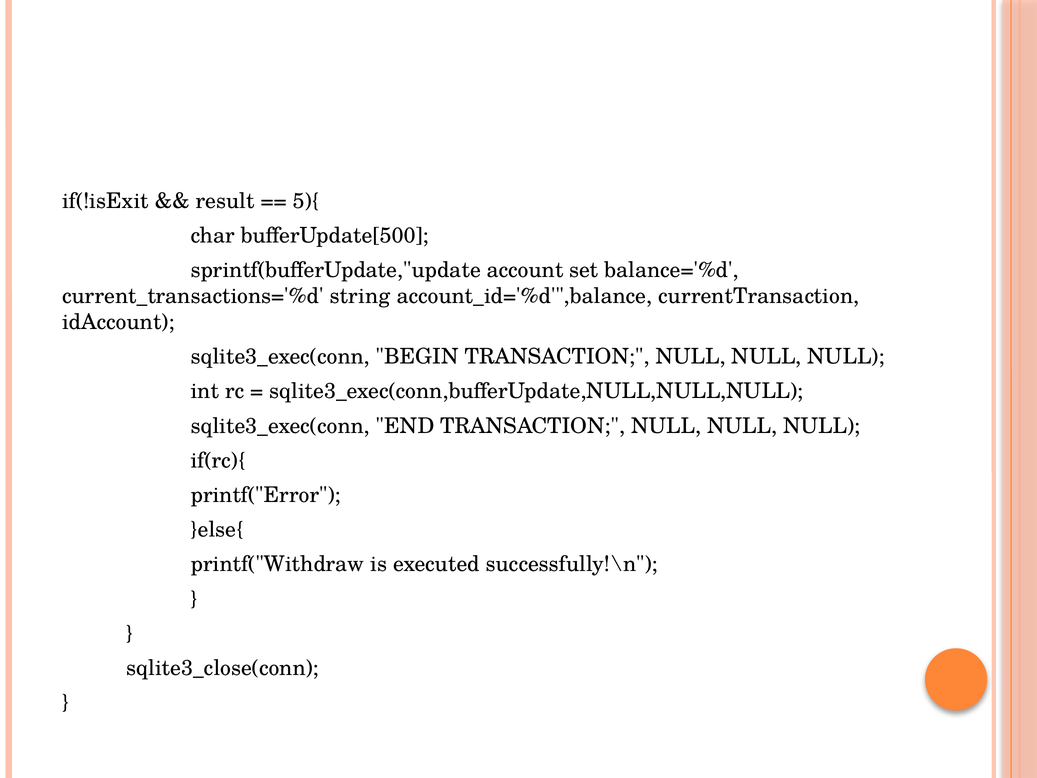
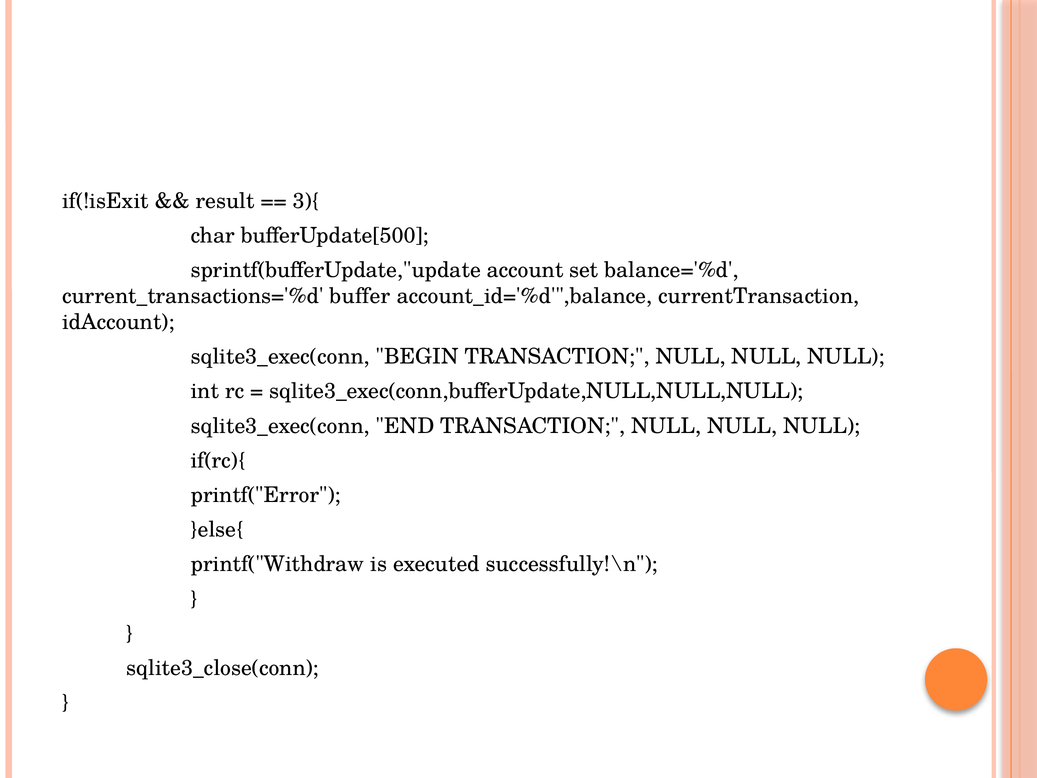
5){: 5){ -> 3){
string: string -> buffer
